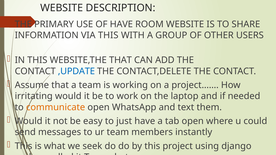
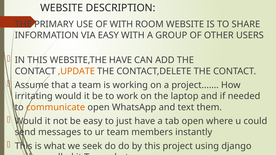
OF HAVE: HAVE -> WITH
VIA THIS: THIS -> EASY
WEBSITE,THE THAT: THAT -> HAVE
,UPDATE colour: blue -> orange
